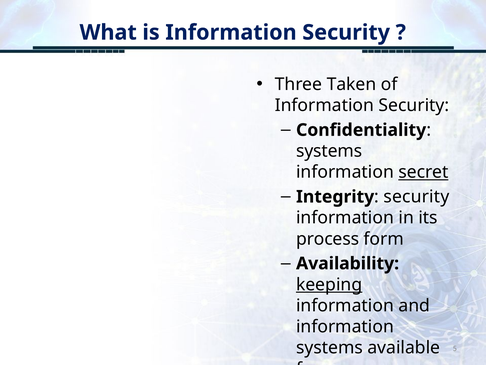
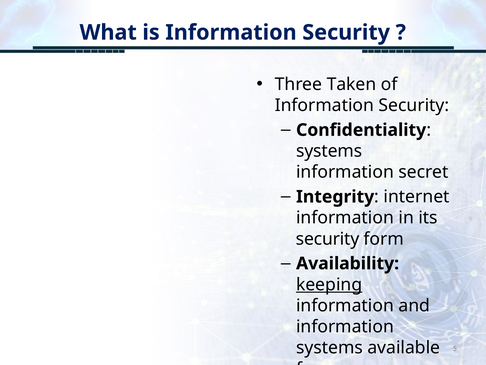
secret underline: present -> none
security at (417, 197): security -> internet
process at (328, 239): process -> security
